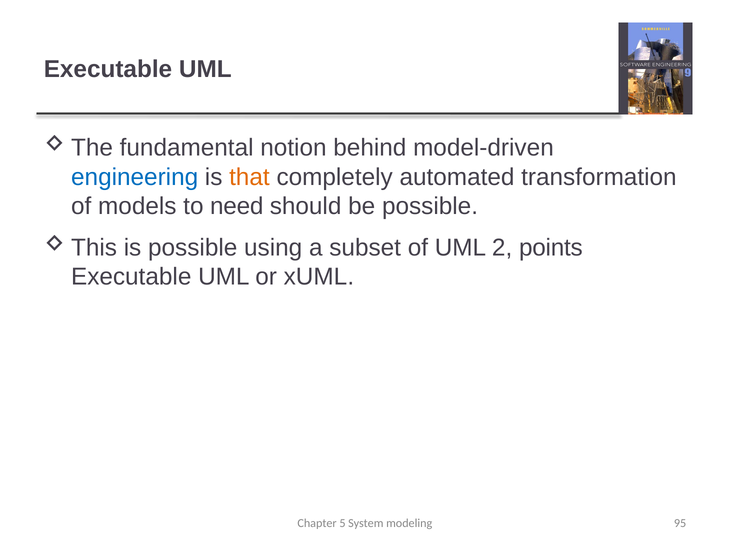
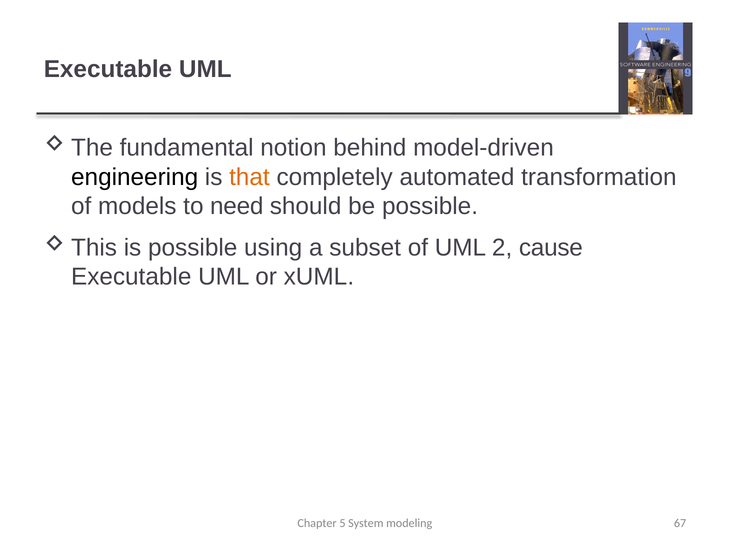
engineering colour: blue -> black
points: points -> cause
95: 95 -> 67
